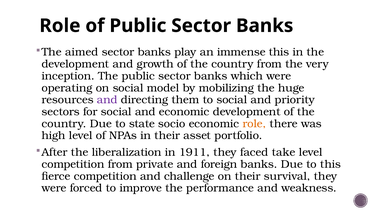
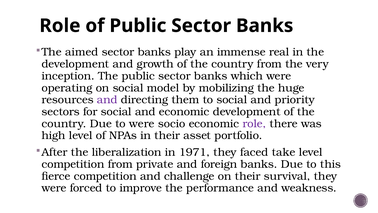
immense this: this -> real
to state: state -> were
role at (254, 123) colour: orange -> purple
1911: 1911 -> 1971
